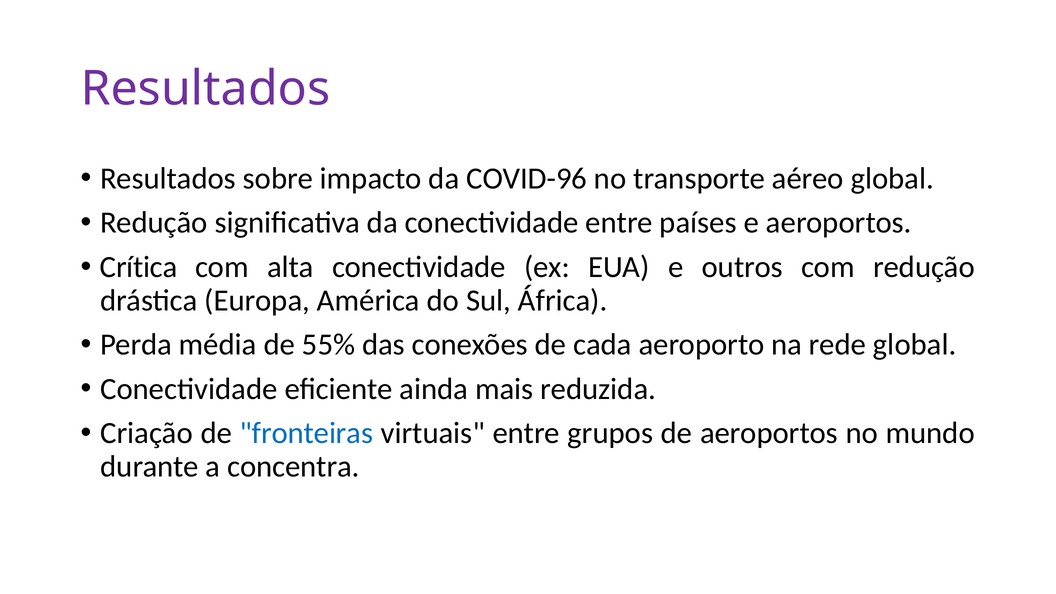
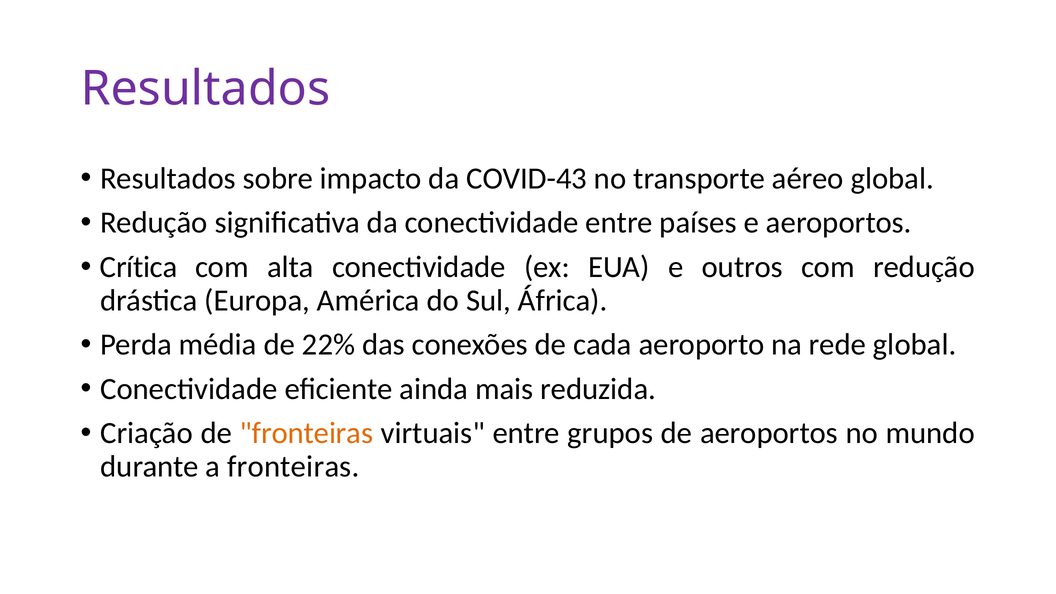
COVID-96: COVID-96 -> COVID-43
55%: 55% -> 22%
fronteiras at (306, 433) colour: blue -> orange
a concentra: concentra -> fronteiras
